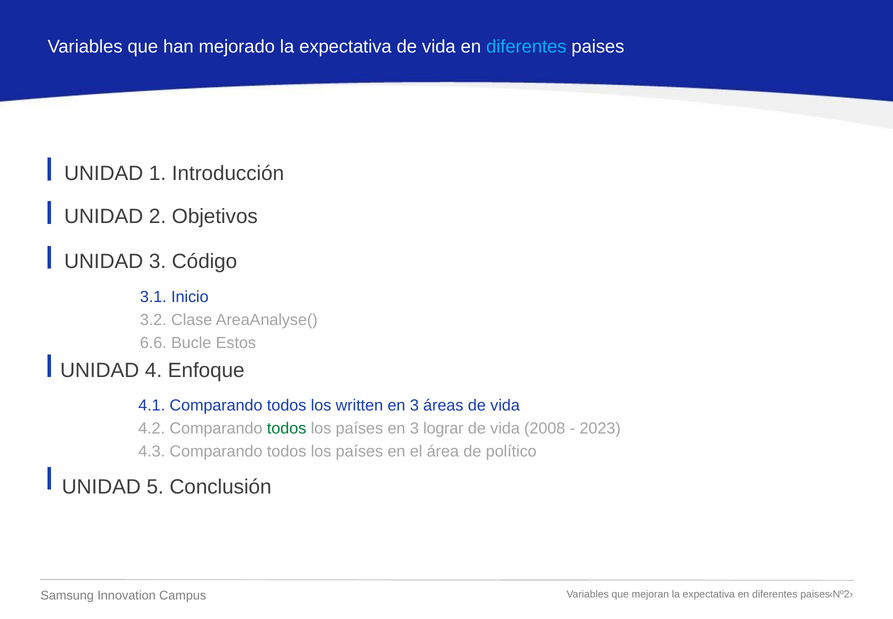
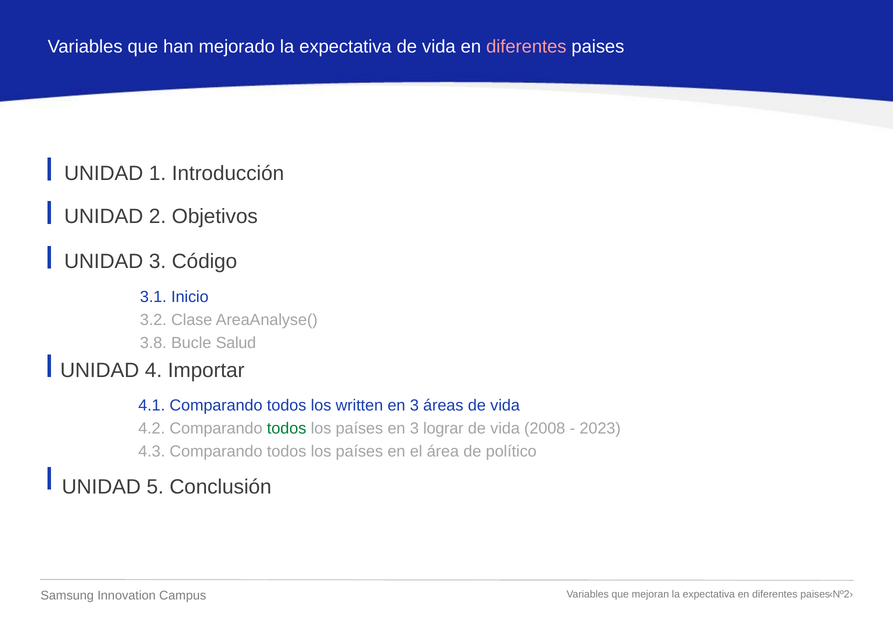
diferentes at (526, 47) colour: light blue -> pink
6.6: 6.6 -> 3.8
Estos: Estos -> Salud
Enfoque: Enfoque -> Importar
